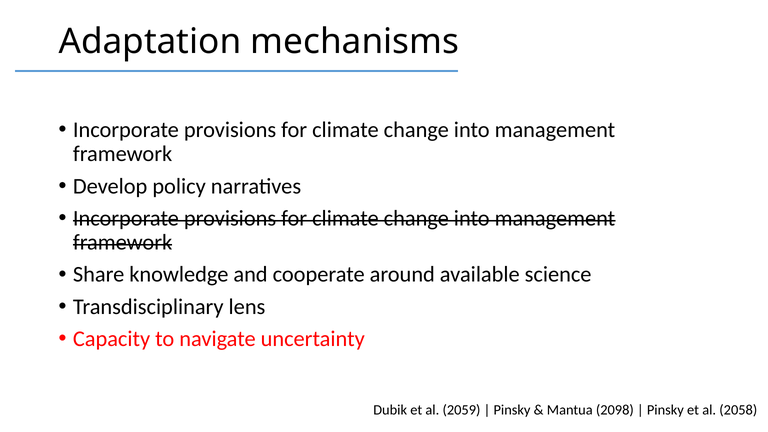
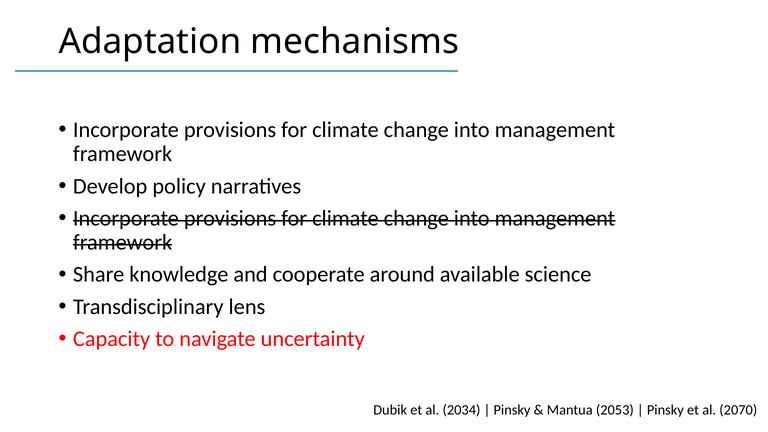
2059: 2059 -> 2034
2098: 2098 -> 2053
2058: 2058 -> 2070
